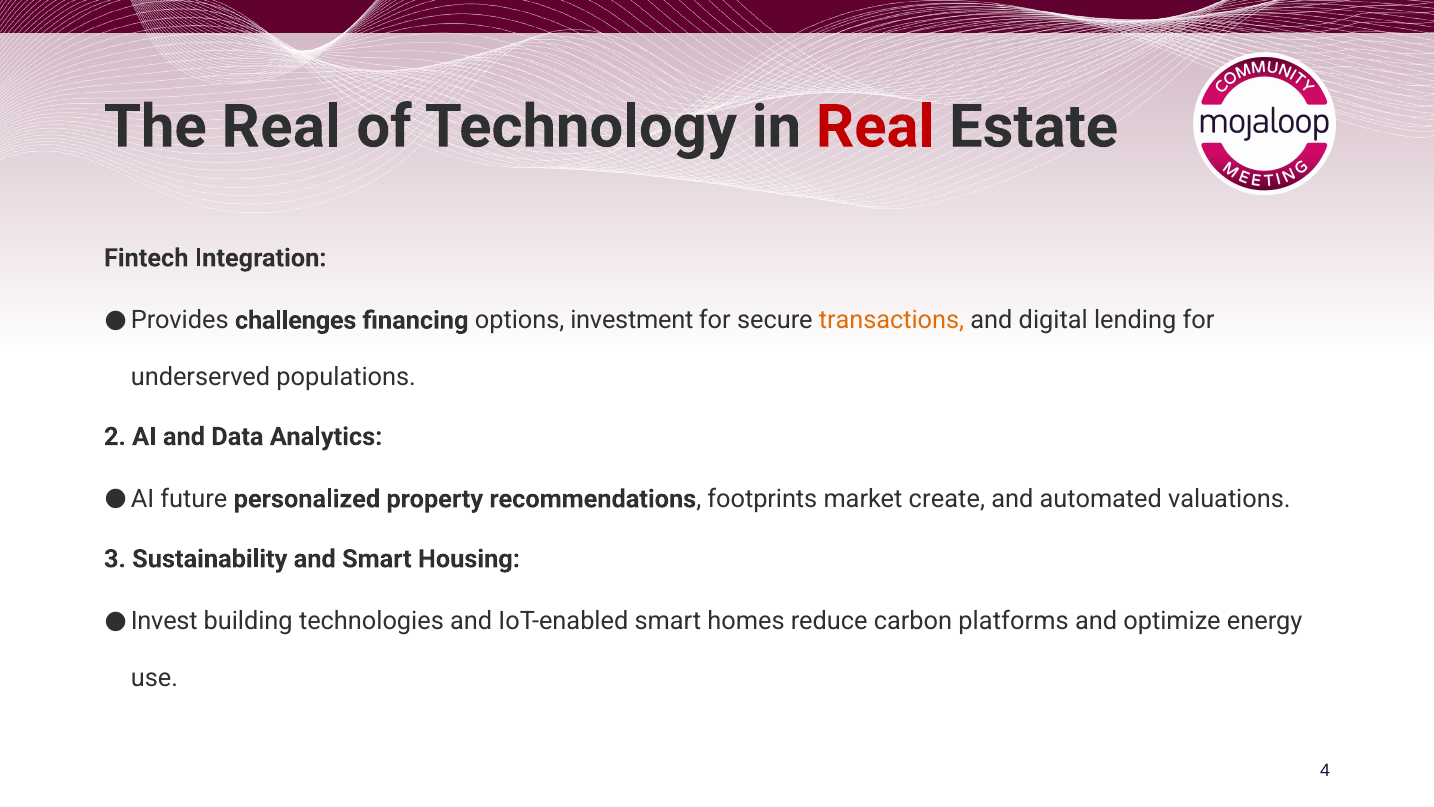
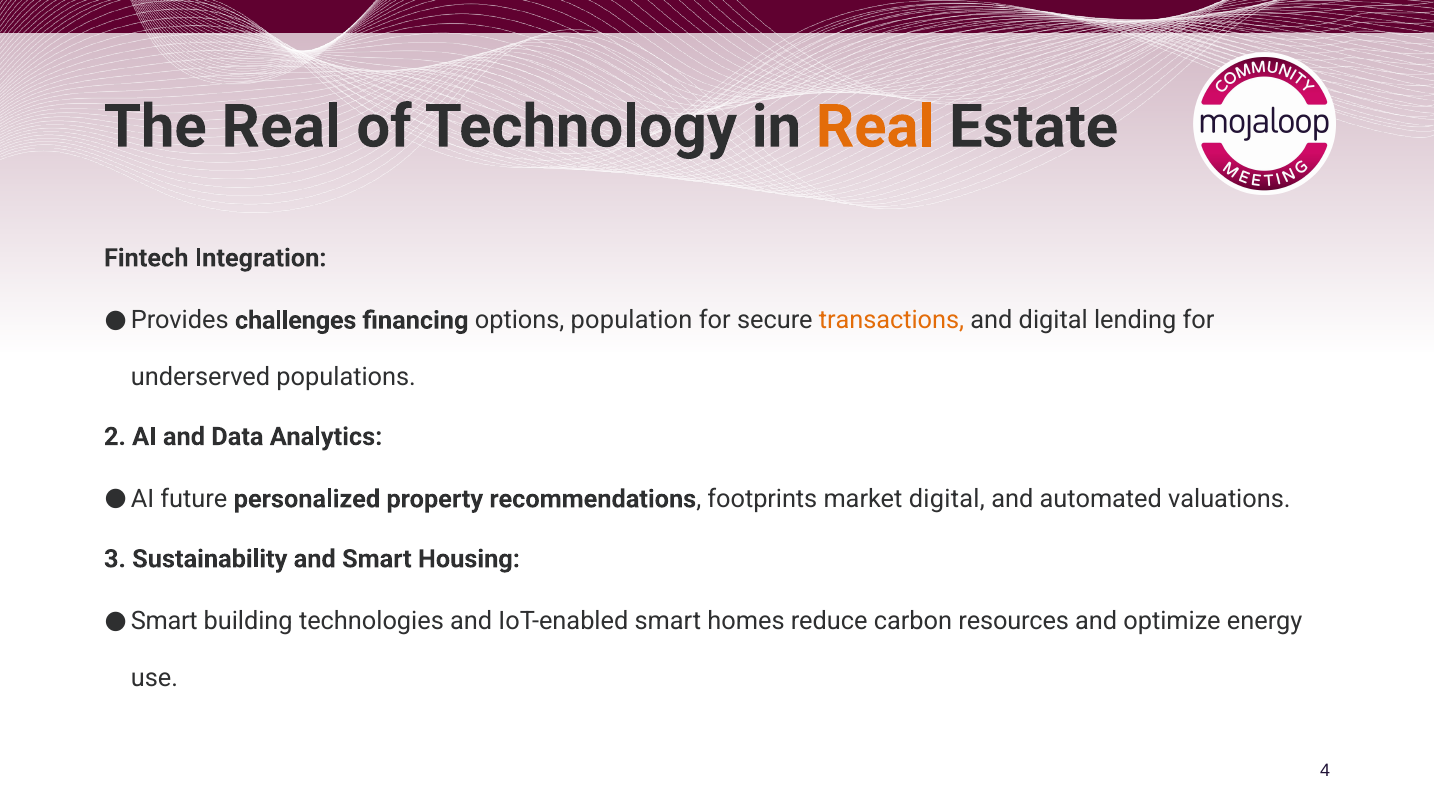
Real at (875, 127) colour: red -> orange
investment: investment -> population
market create: create -> digital
Invest at (164, 621): Invest -> Smart
platforms: platforms -> resources
